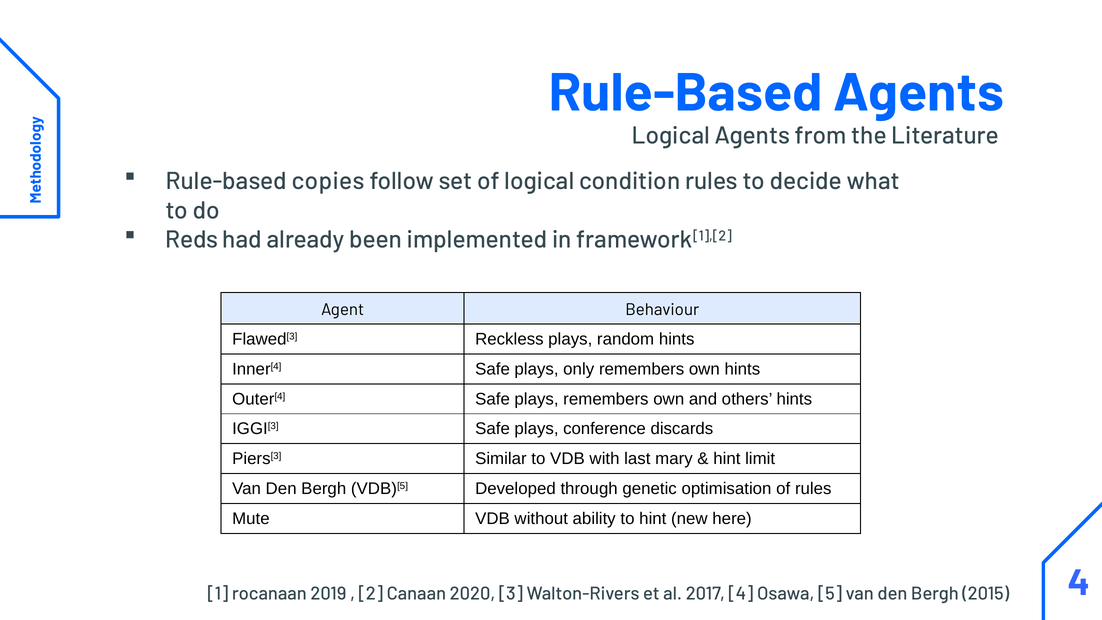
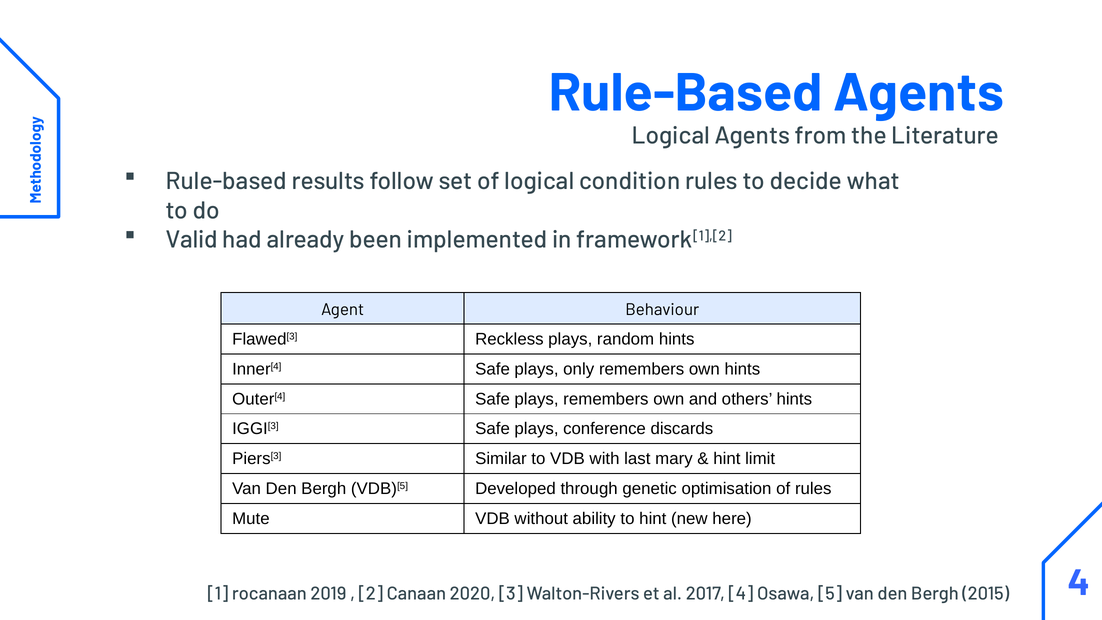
copies: copies -> results
Reds: Reds -> Valid
